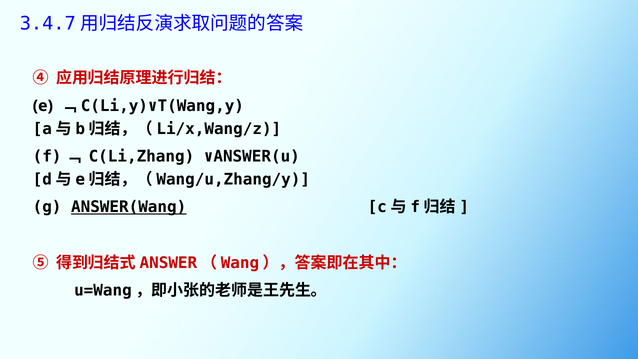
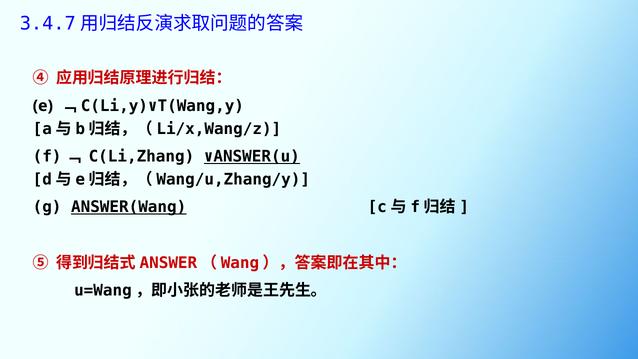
∨ANSWER(u underline: none -> present
